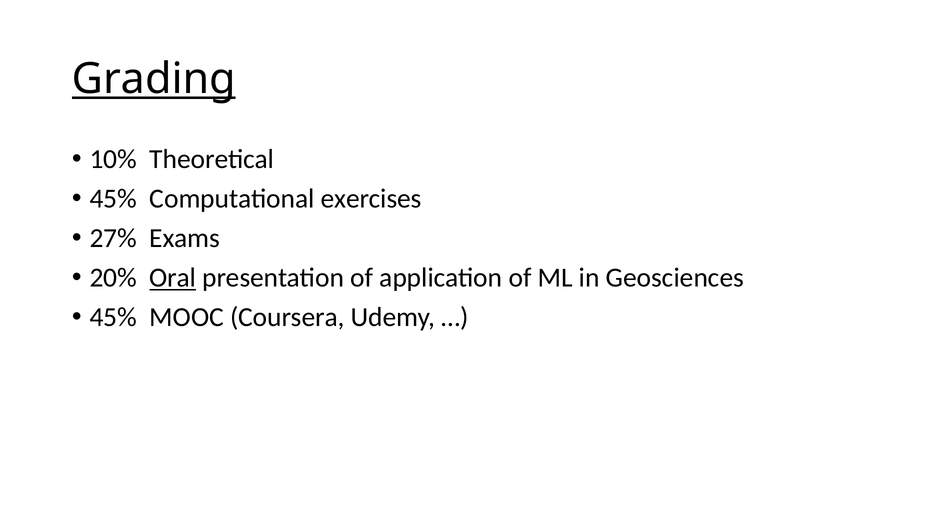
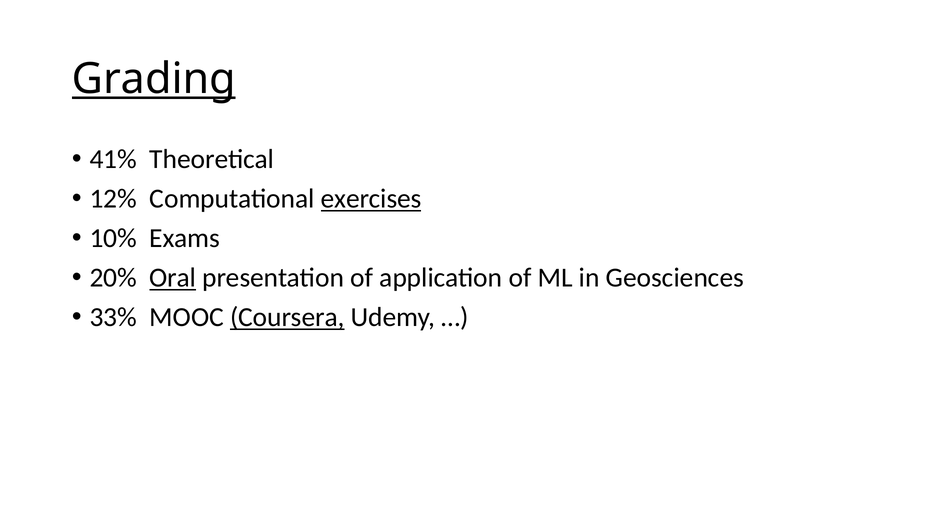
10%: 10% -> 41%
45% at (113, 199): 45% -> 12%
exercises underline: none -> present
27%: 27% -> 10%
45% at (113, 318): 45% -> 33%
Coursera underline: none -> present
